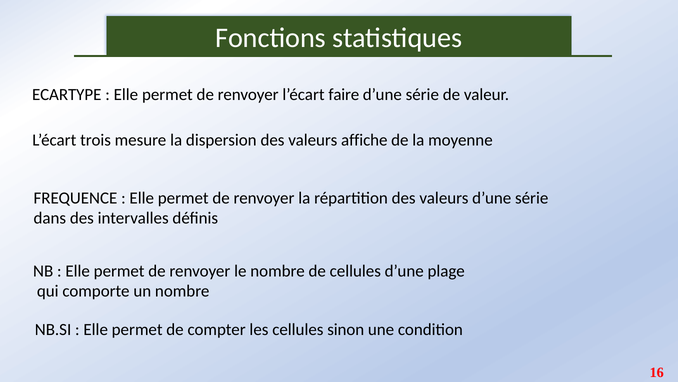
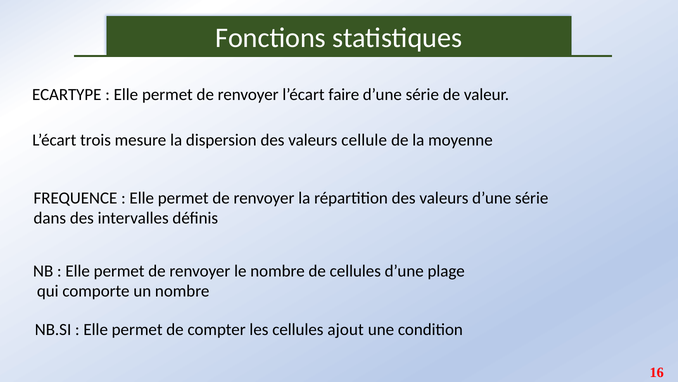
affiche: affiche -> cellule
sinon: sinon -> ajout
